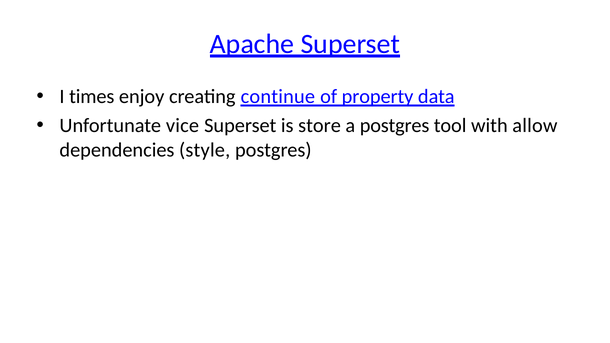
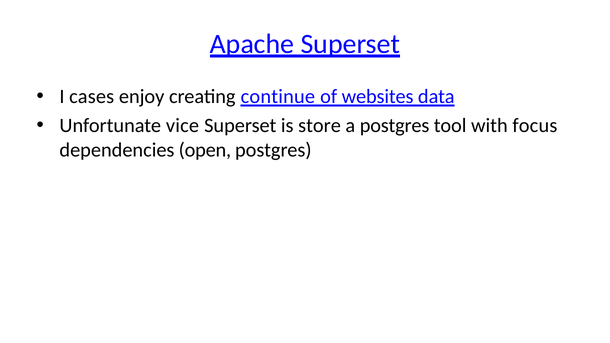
times: times -> cases
property: property -> websites
allow: allow -> focus
style: style -> open
